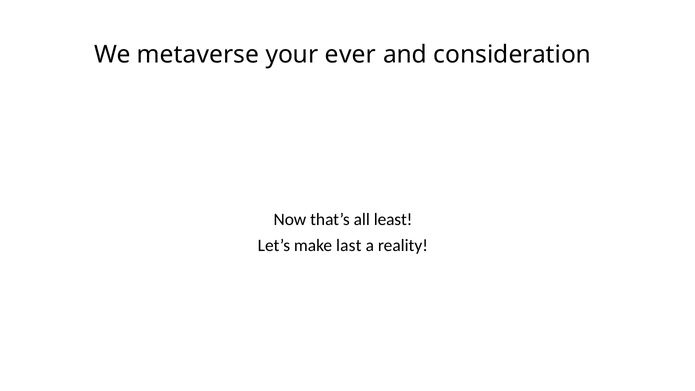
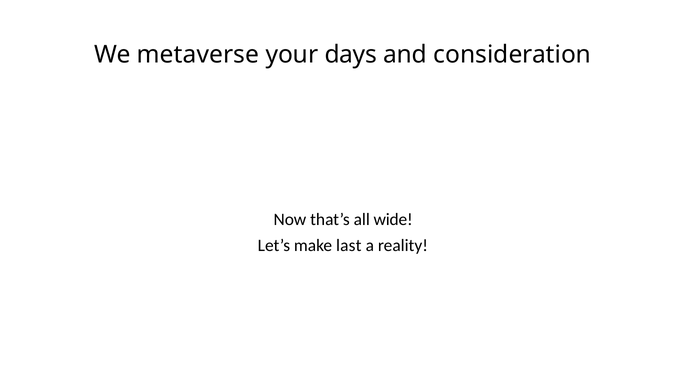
ever: ever -> days
least: least -> wide
